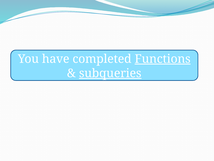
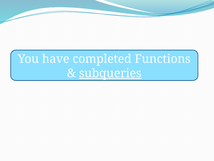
Functions underline: present -> none
